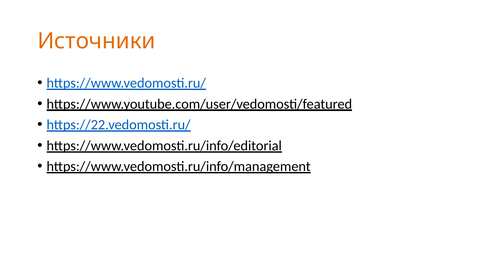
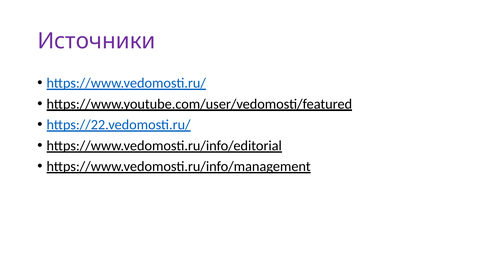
Источники colour: orange -> purple
